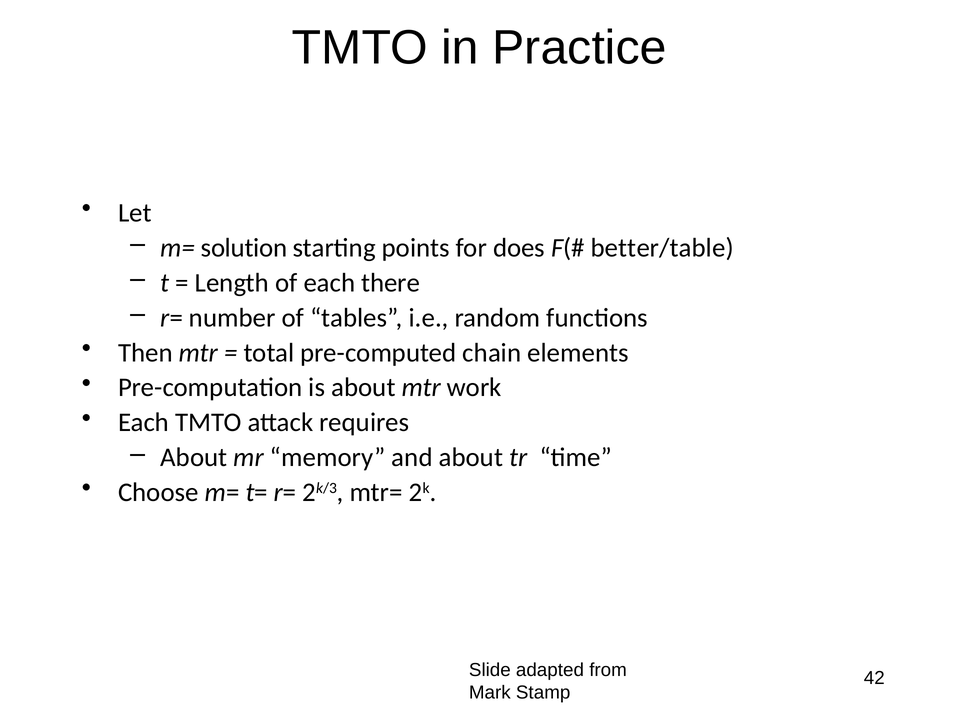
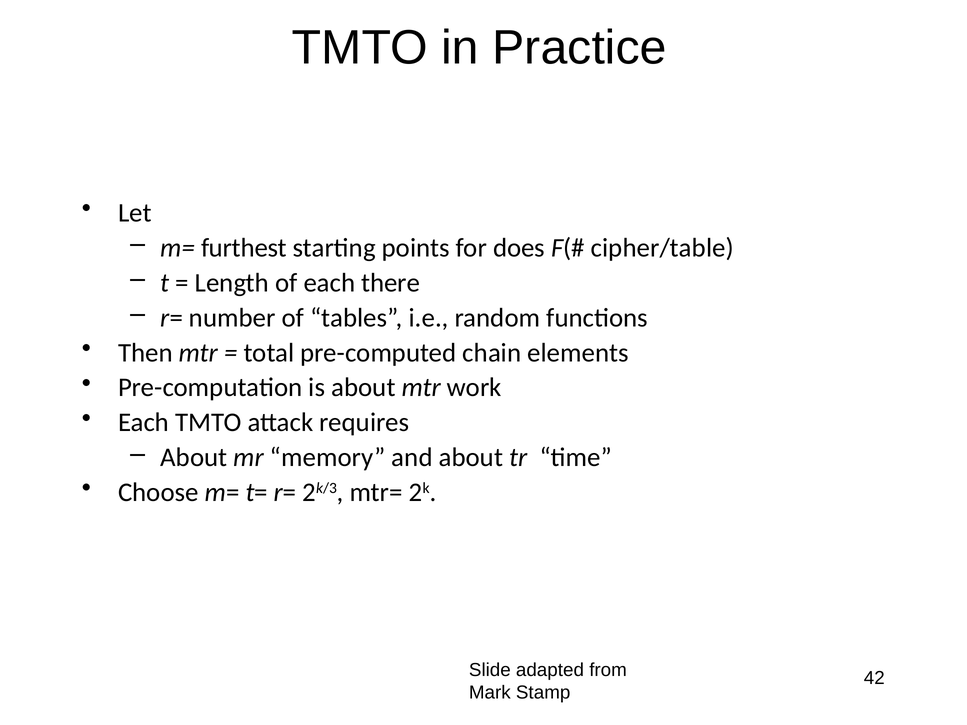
solution: solution -> furthest
better/table: better/table -> cipher/table
